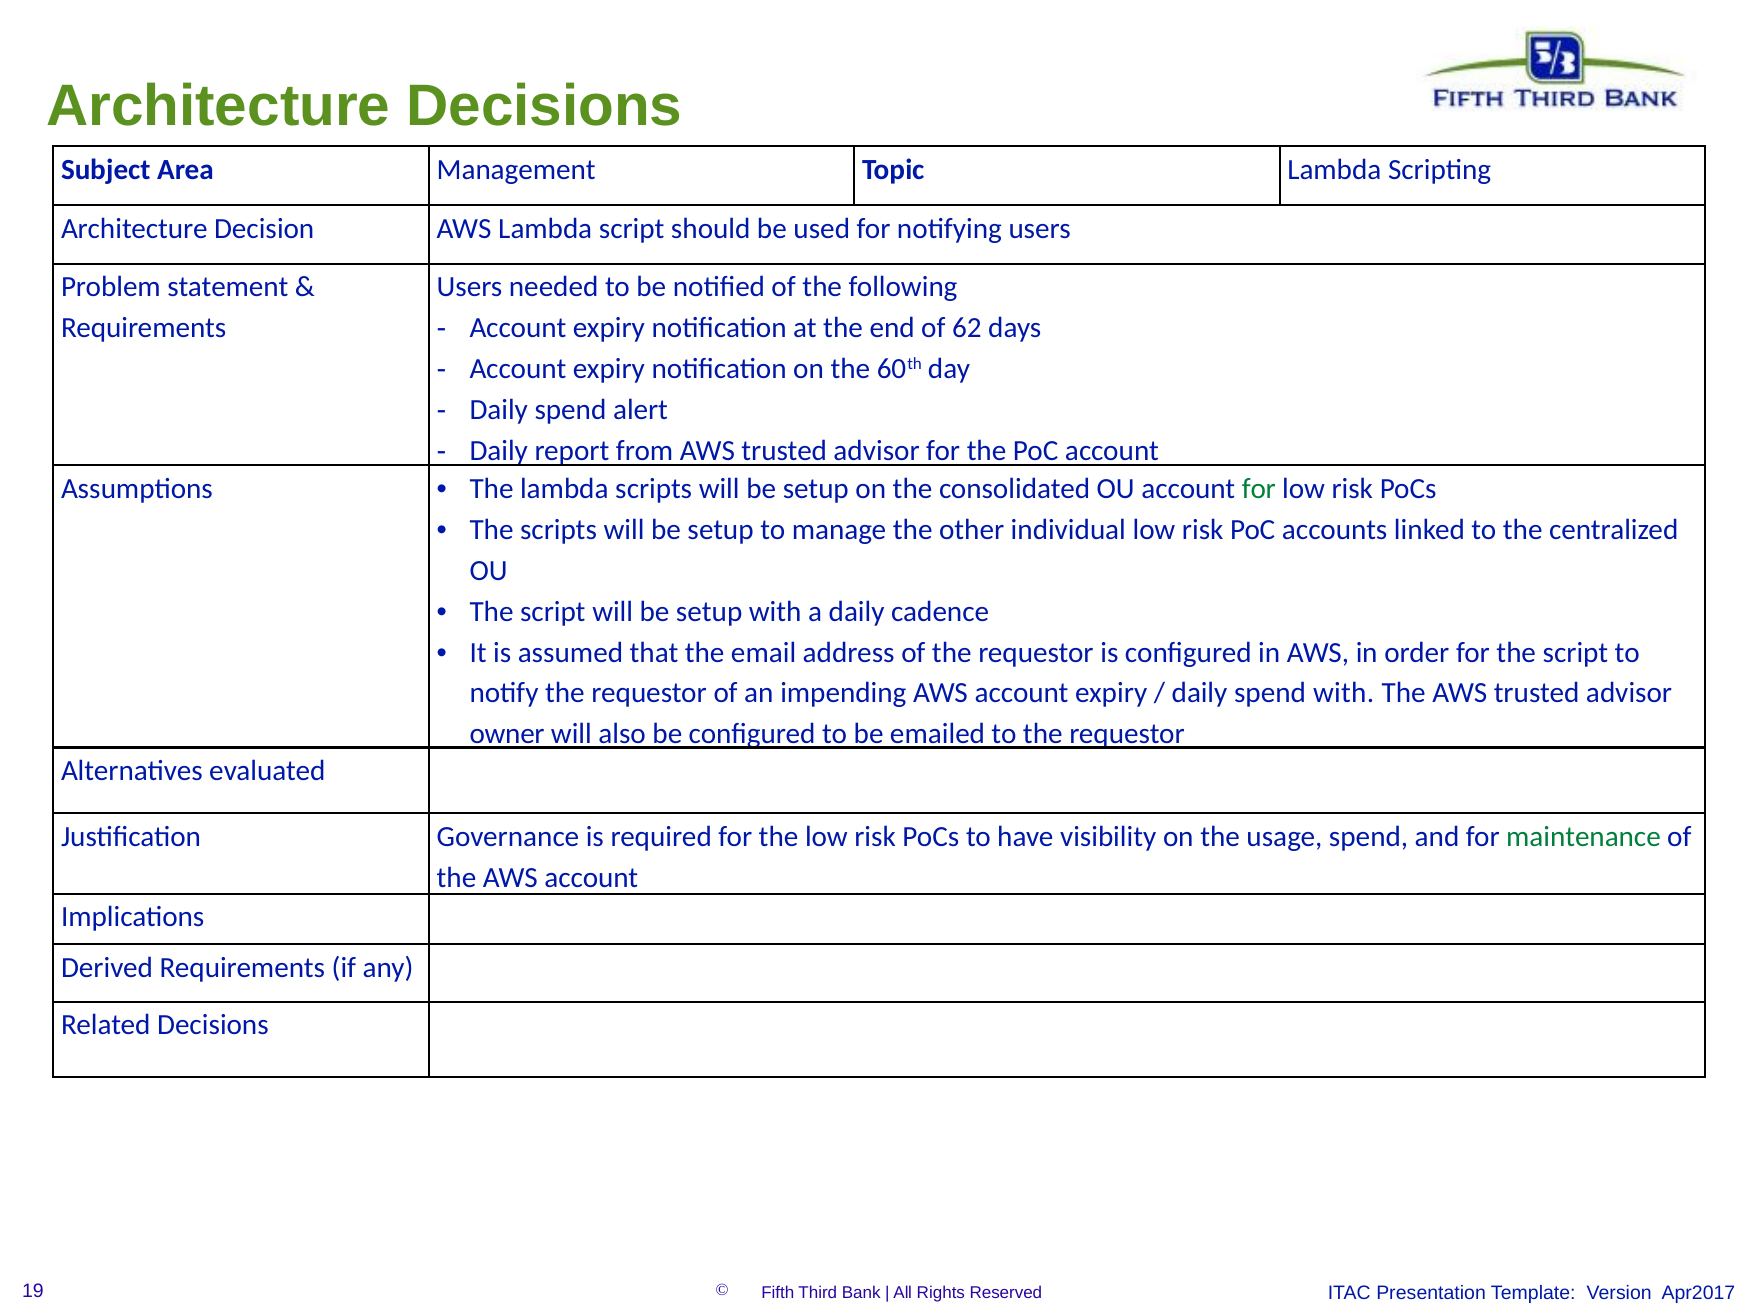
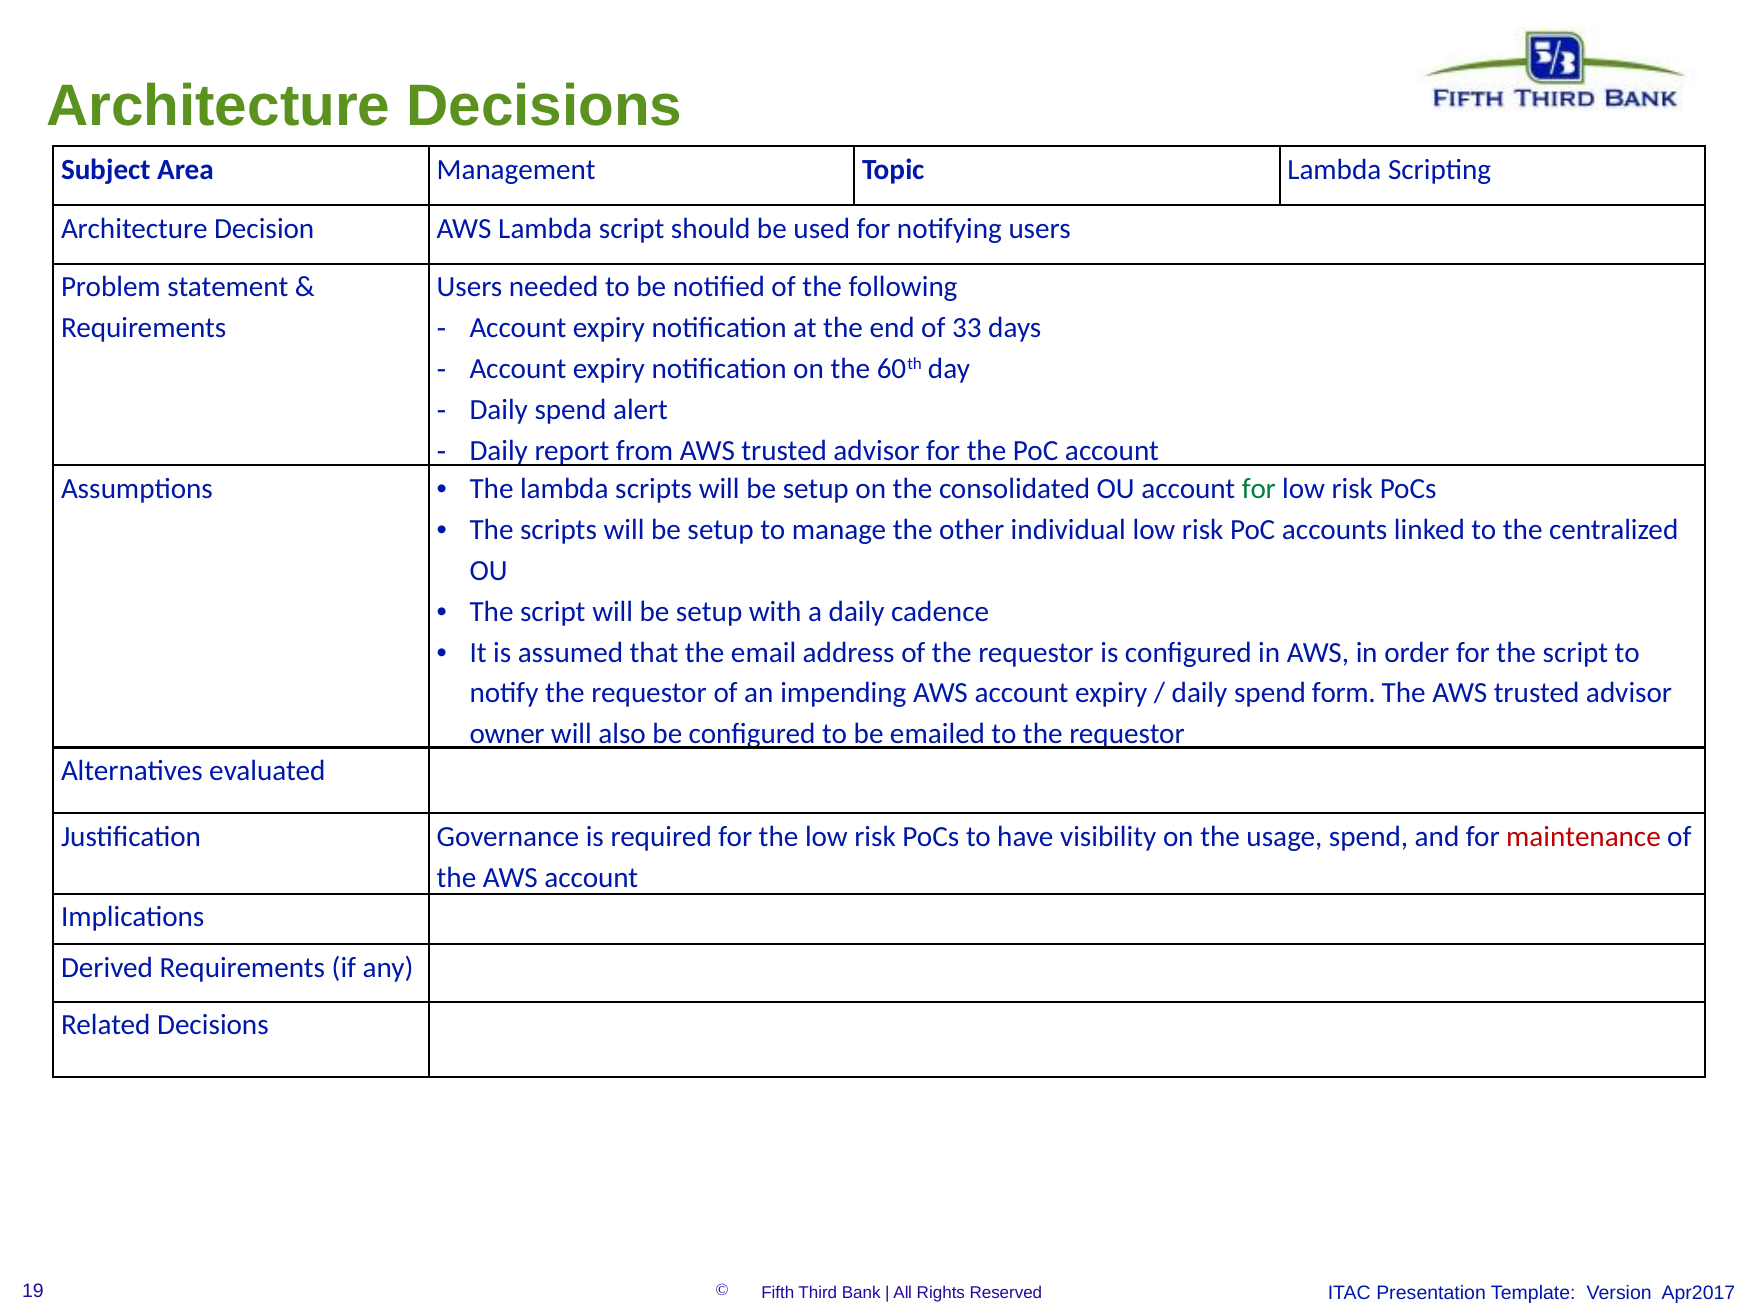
62: 62 -> 33
spend with: with -> form
maintenance colour: green -> red
